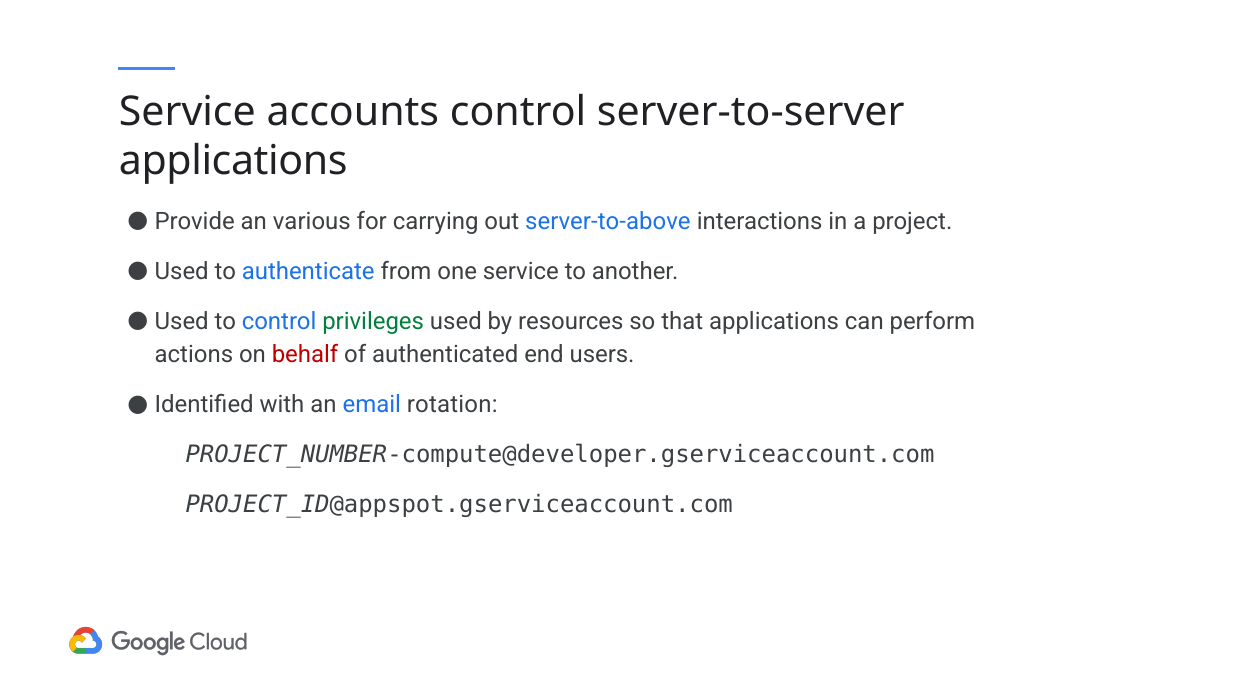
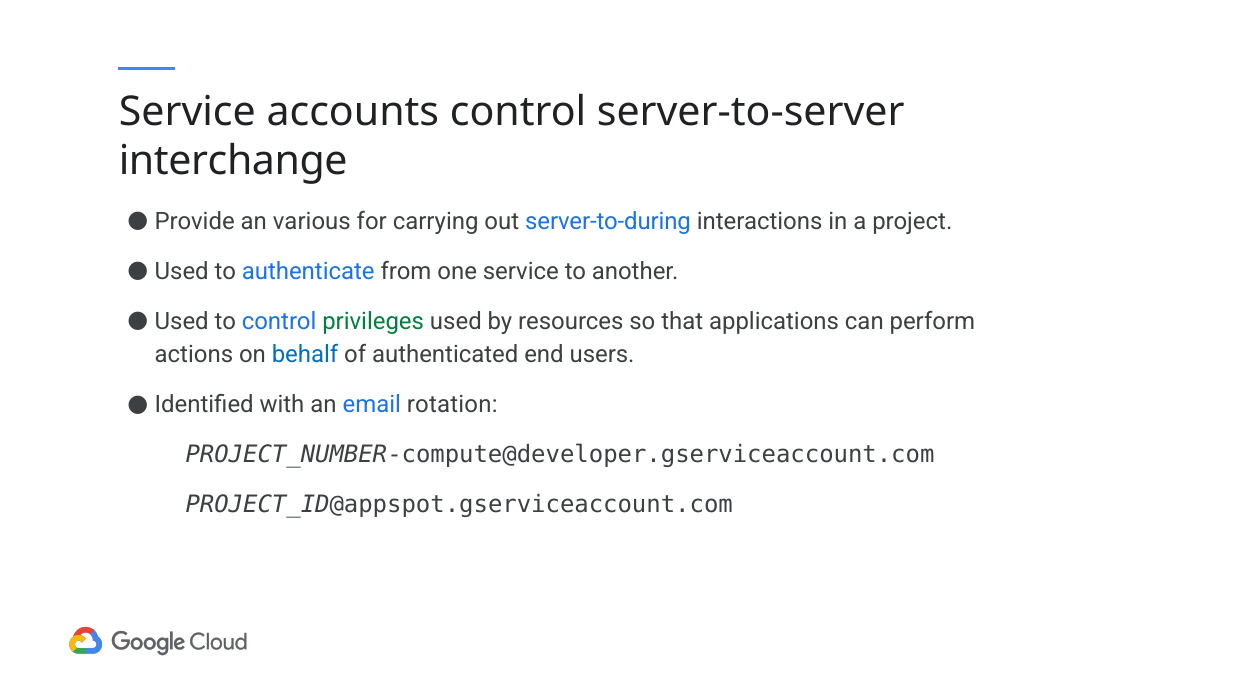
applications at (233, 161): applications -> interchange
server-to-above: server-to-above -> server-to-during
behalf colour: red -> blue
